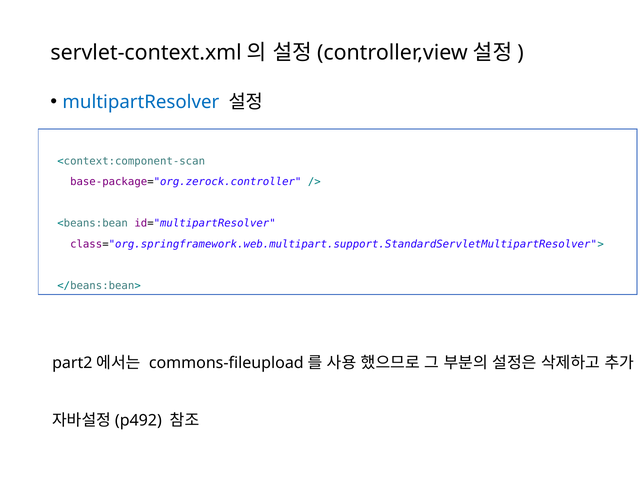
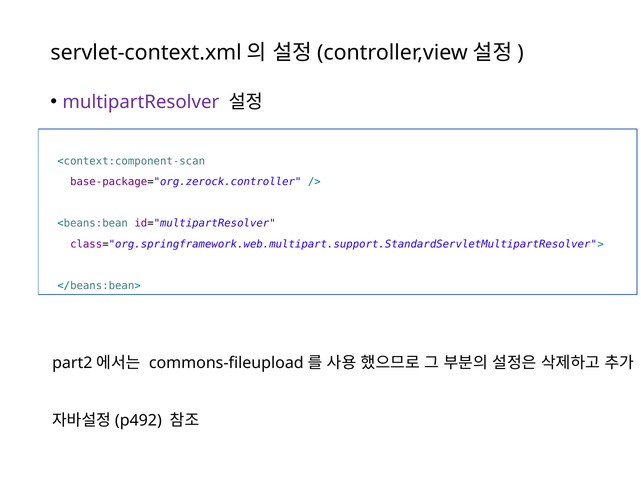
multipartResolver colour: blue -> purple
